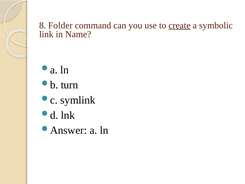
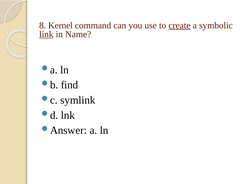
Folder: Folder -> Kernel
link underline: none -> present
turn: turn -> find
